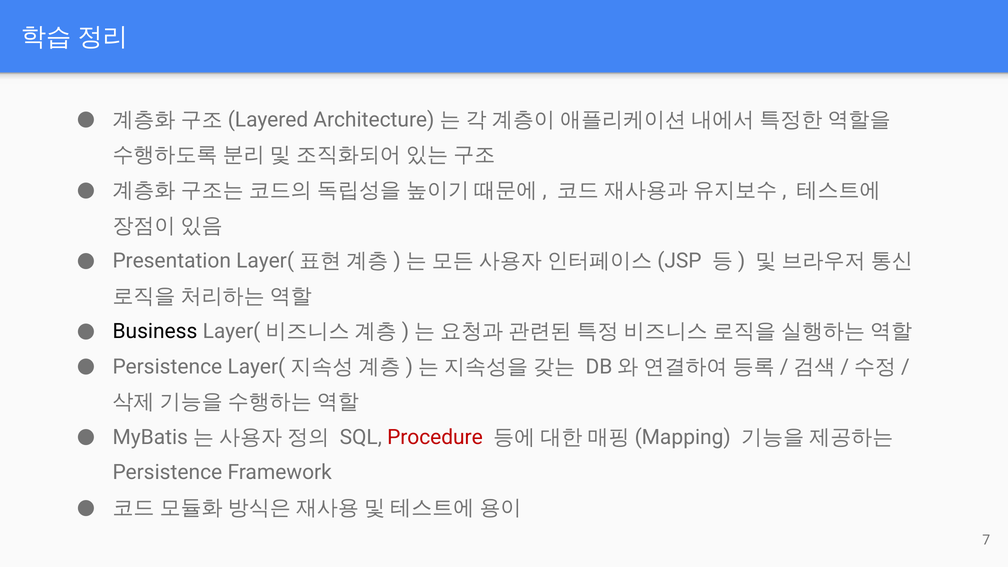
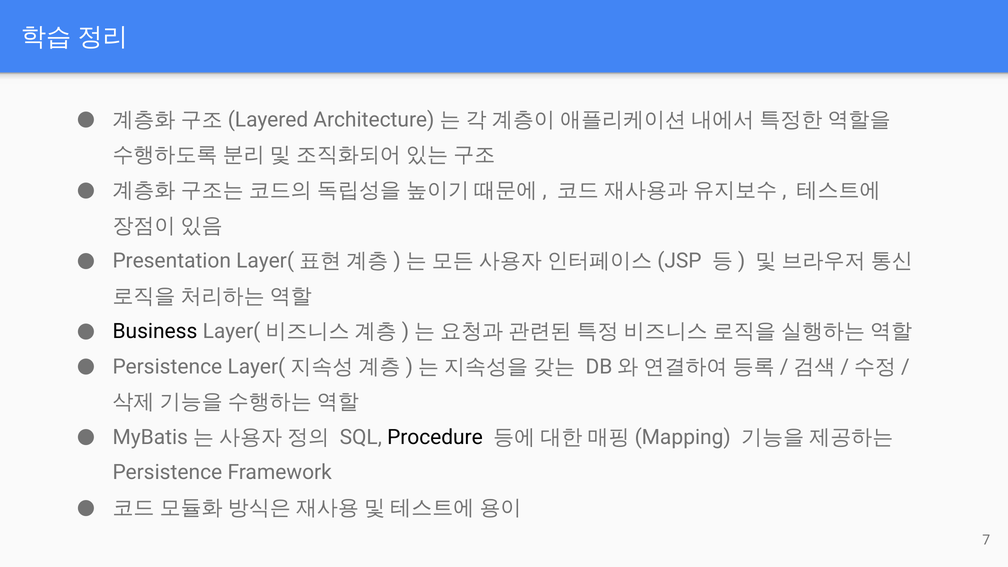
Procedure colour: red -> black
